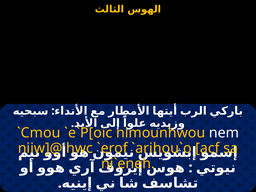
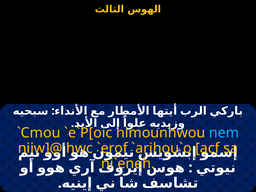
nem colour: white -> light blue
